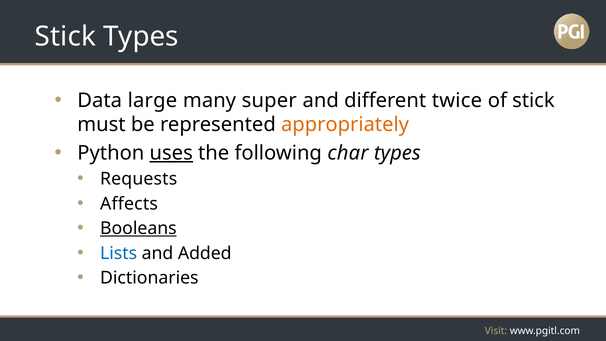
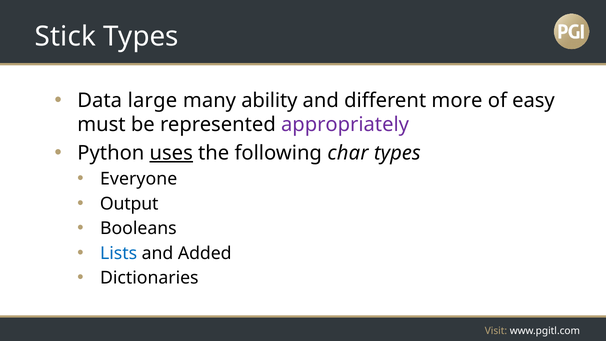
super: super -> ability
twice: twice -> more
of stick: stick -> easy
appropriately colour: orange -> purple
Requests: Requests -> Everyone
Affects: Affects -> Output
Booleans underline: present -> none
